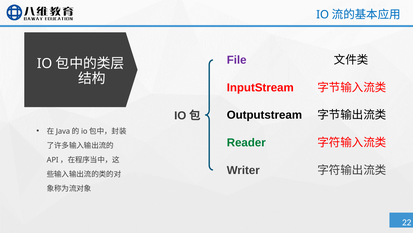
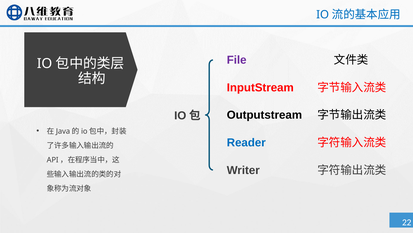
Reader colour: green -> blue
